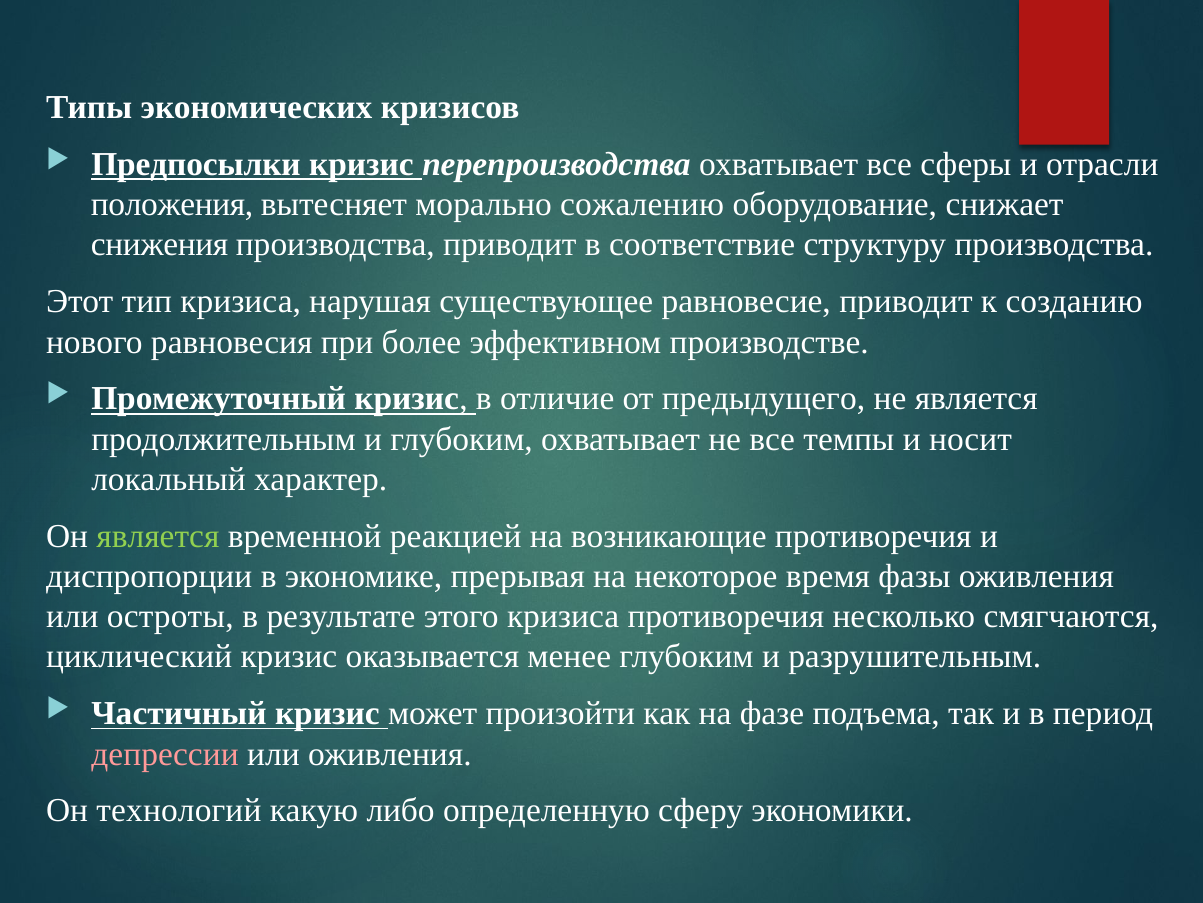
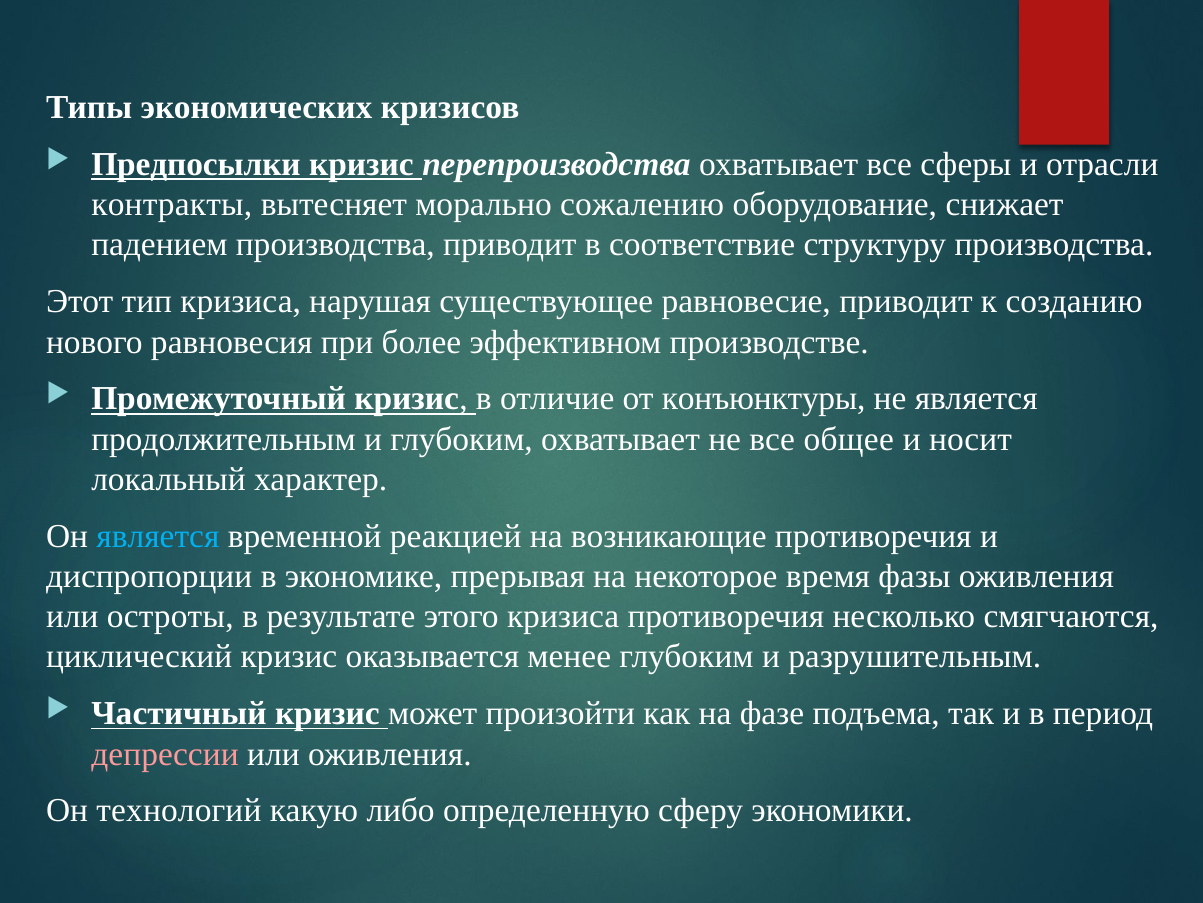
положения: положения -> контракты
снижения: снижения -> падением
предыдущего: предыдущего -> конъюнктуры
темпы: темпы -> общее
является at (158, 536) colour: light green -> light blue
